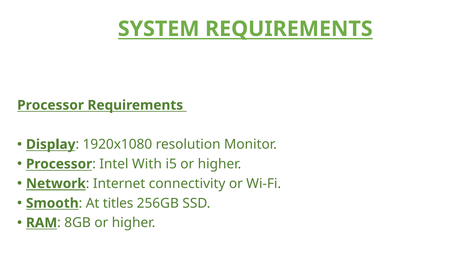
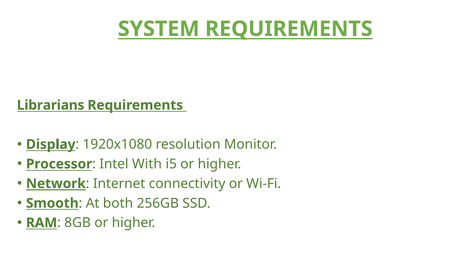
Processor at (51, 105): Processor -> Librarians
titles: titles -> both
